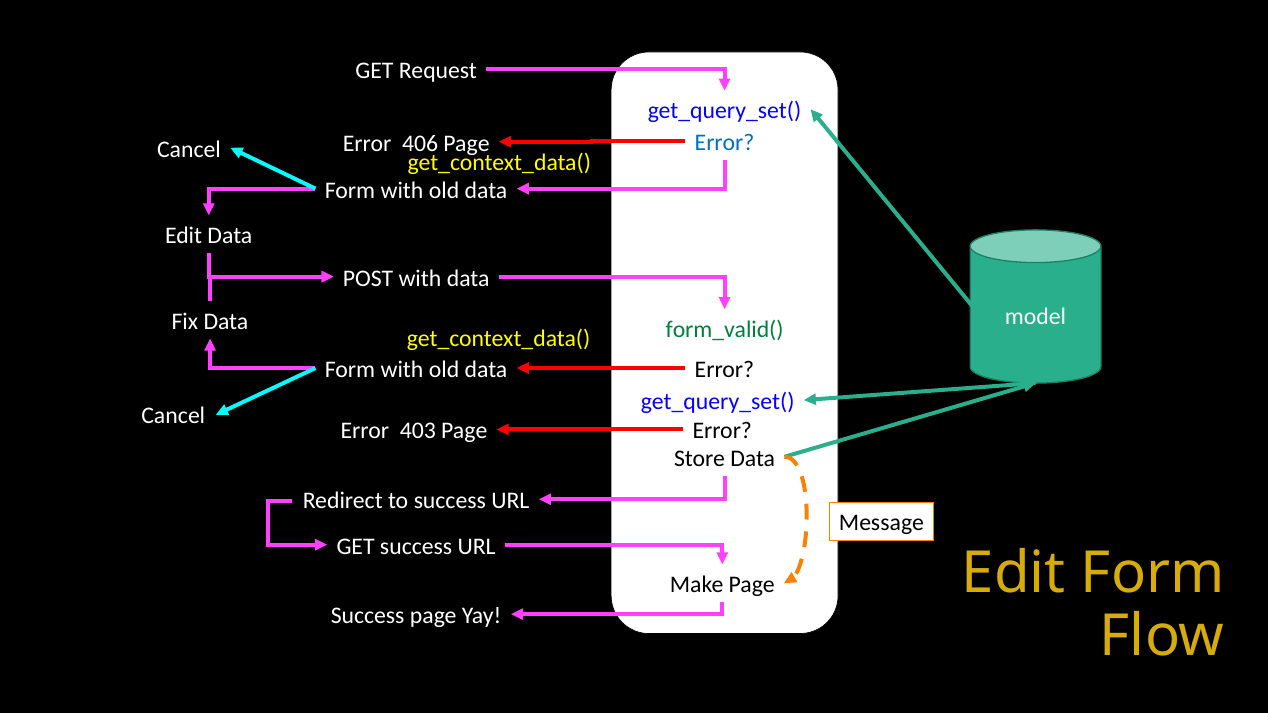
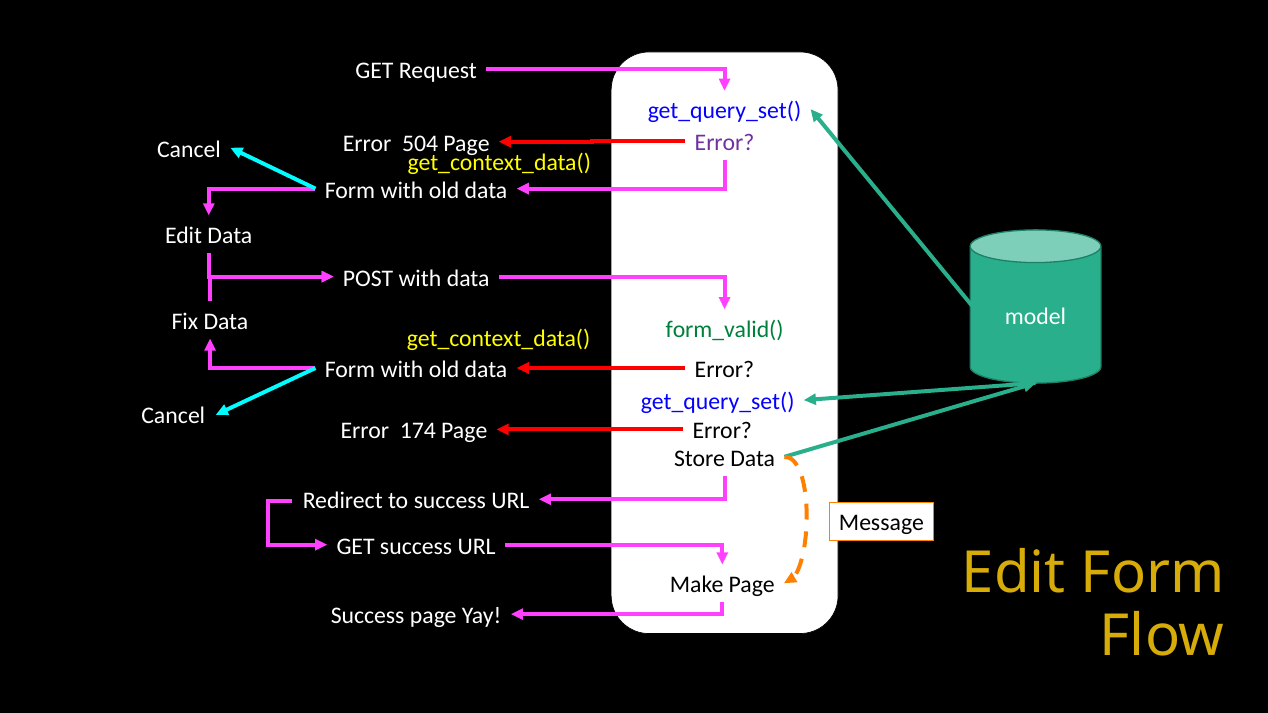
Error at (725, 143) colour: blue -> purple
406: 406 -> 504
403: 403 -> 174
